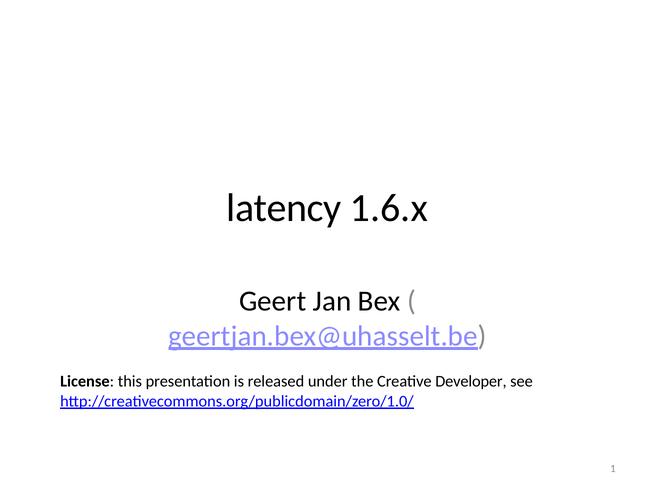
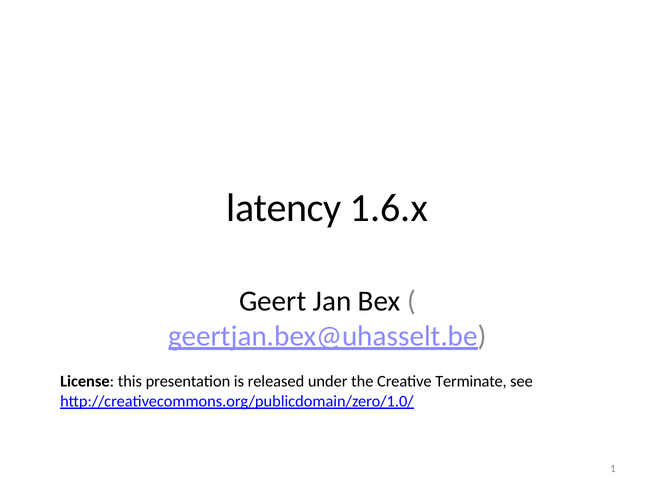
Developer: Developer -> Terminate
